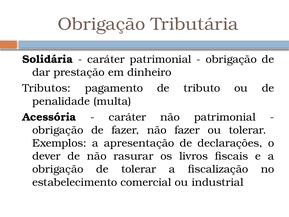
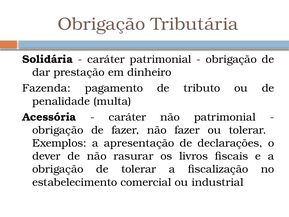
Tributos: Tributos -> Fazenda
